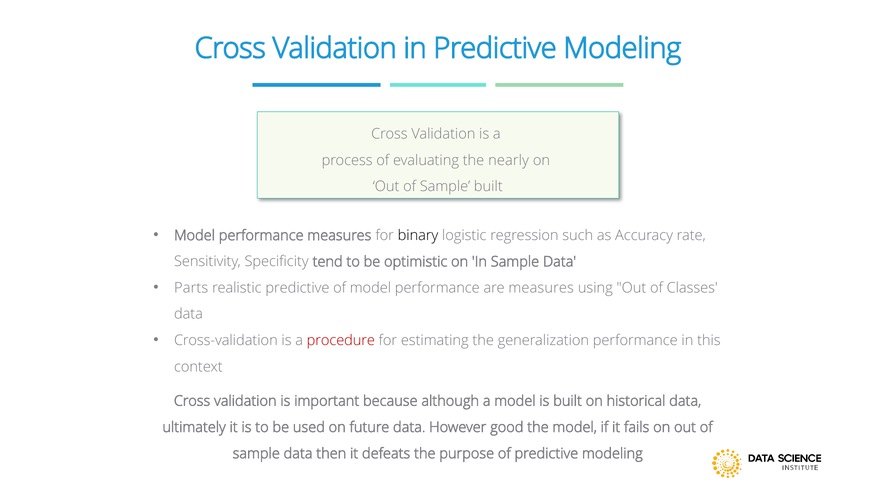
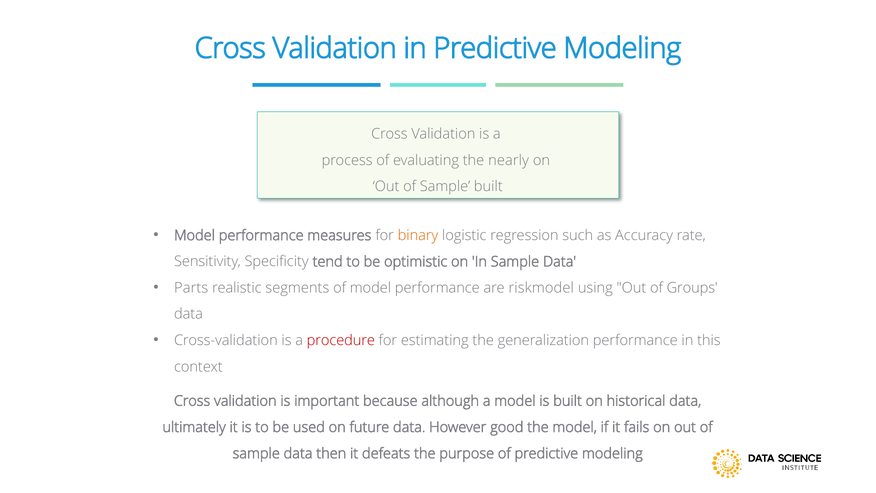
binary colour: black -> orange
realistic predictive: predictive -> segments
are measures: measures -> riskmodel
Classes: Classes -> Groups
